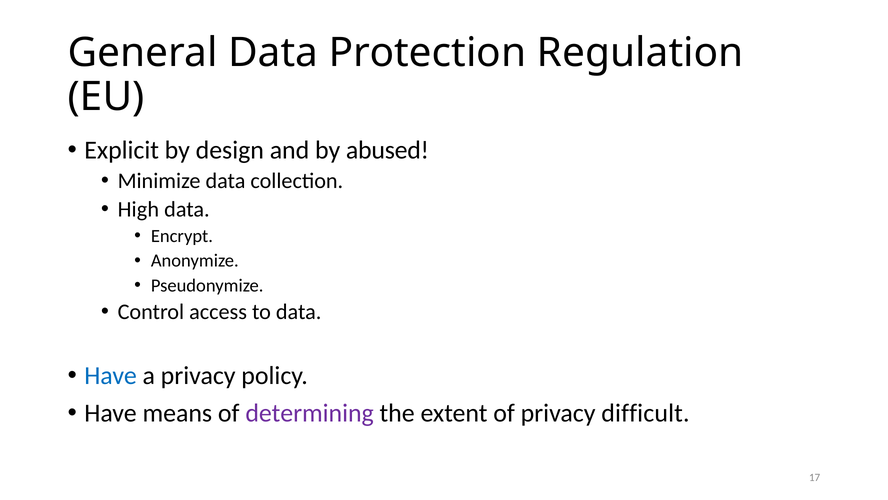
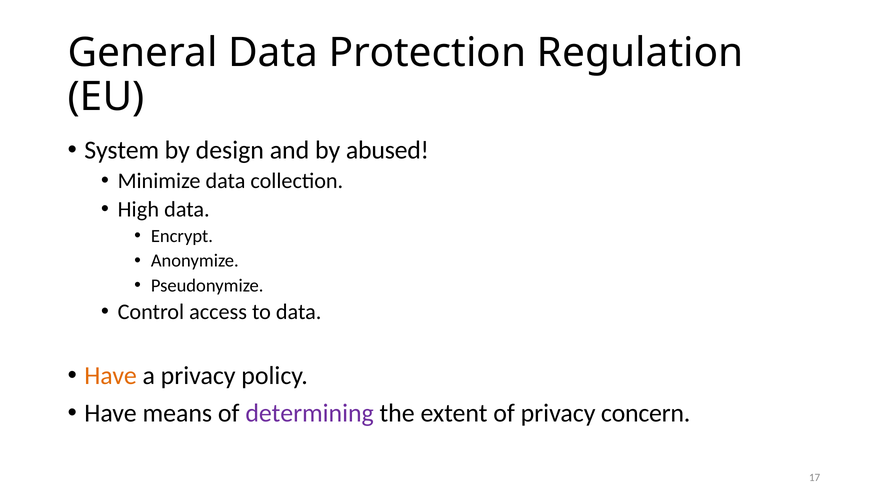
Explicit: Explicit -> System
Have at (111, 375) colour: blue -> orange
difficult: difficult -> concern
